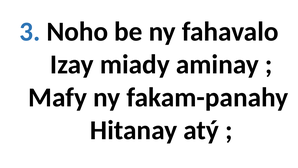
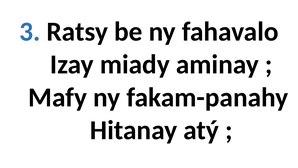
Noho: Noho -> Ratsy
